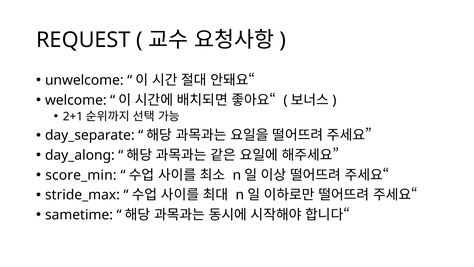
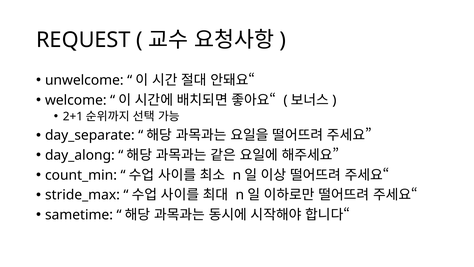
score_min: score_min -> count_min
